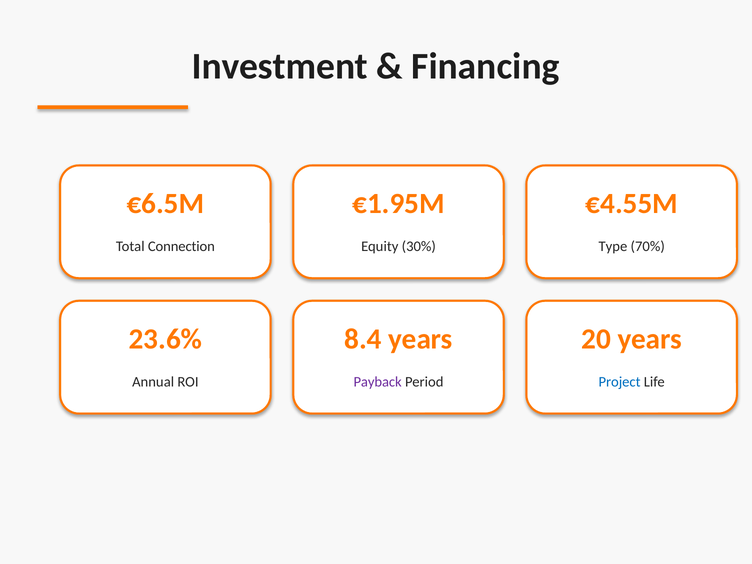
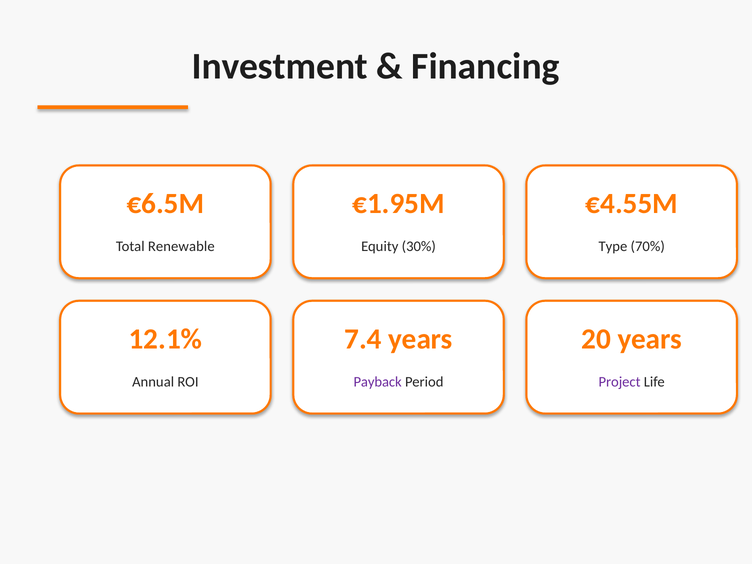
Connection: Connection -> Renewable
23.6%: 23.6% -> 12.1%
8.4: 8.4 -> 7.4
Project colour: blue -> purple
